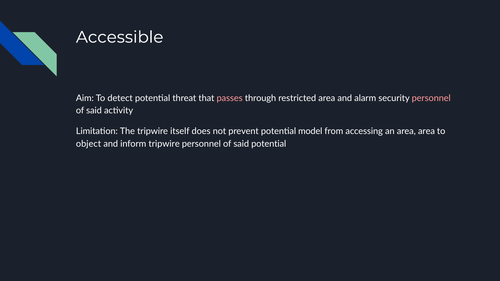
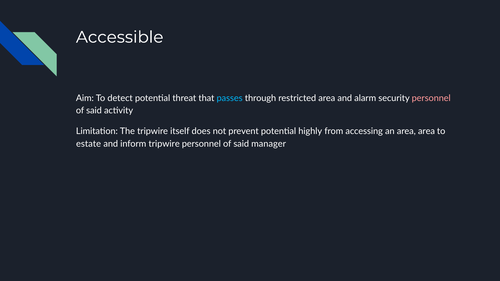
passes colour: pink -> light blue
model: model -> highly
object: object -> estate
said potential: potential -> manager
